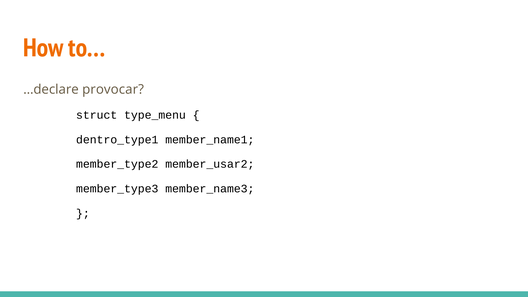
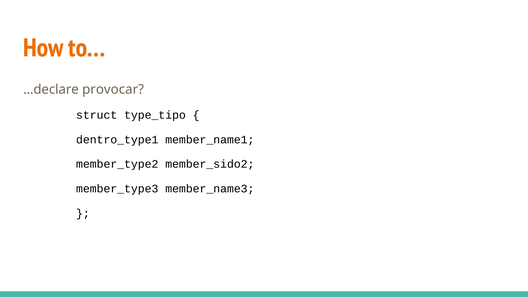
type_menu: type_menu -> type_tipo
member_usar2: member_usar2 -> member_sido2
